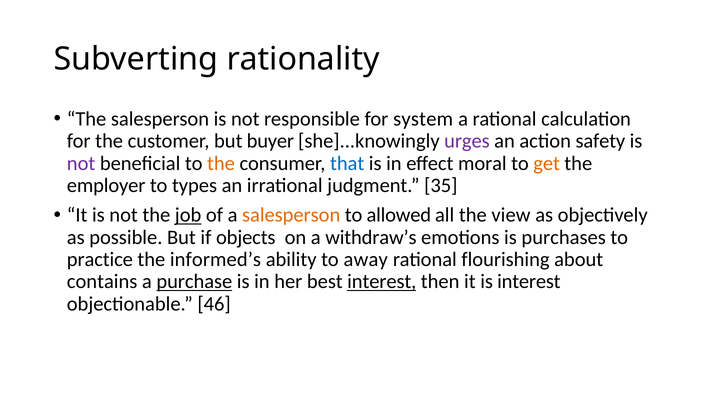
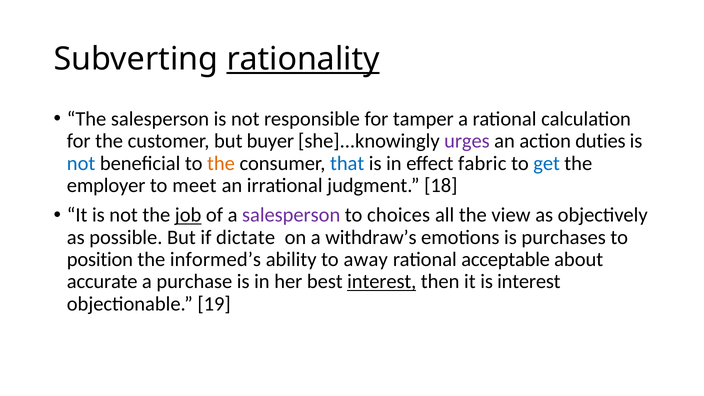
rationality underline: none -> present
system: system -> tamper
safety: safety -> duties
not at (81, 163) colour: purple -> blue
moral: moral -> fabric
get colour: orange -> blue
types: types -> meet
35: 35 -> 18
salesperson at (291, 215) colour: orange -> purple
allowed: allowed -> choices
objects: objects -> dictate
practice: practice -> position
flourishing: flourishing -> acceptable
contains: contains -> accurate
purchase underline: present -> none
46: 46 -> 19
